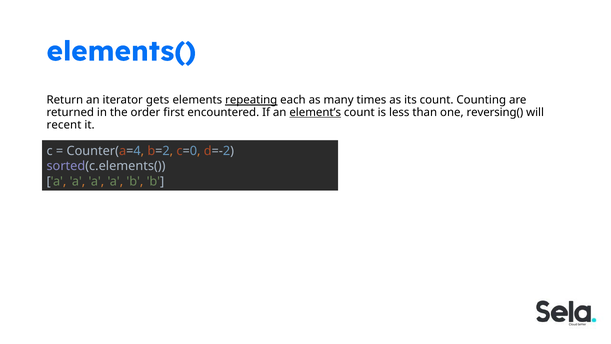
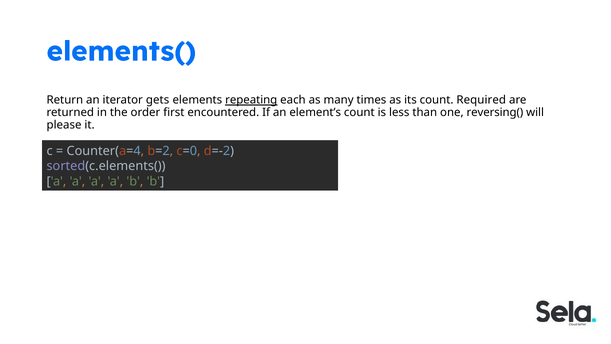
Counting: Counting -> Required
element’s underline: present -> none
recent: recent -> please
